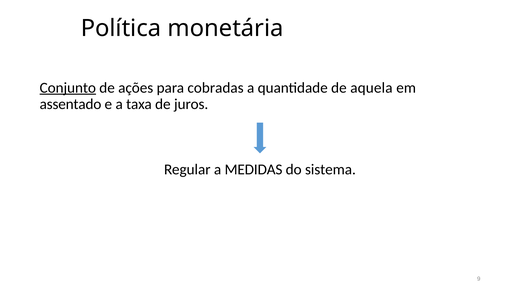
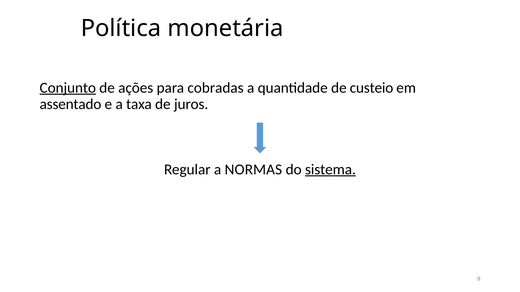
aquela: aquela -> custeio
MEDIDAS: MEDIDAS -> NORMAS
sistema underline: none -> present
